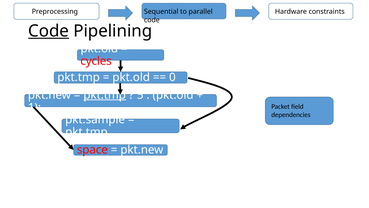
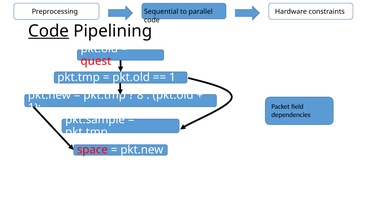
cycles: cycles -> quest
0 at (172, 77): 0 -> 1
pkt.tmp at (105, 95) underline: present -> none
5: 5 -> 8
